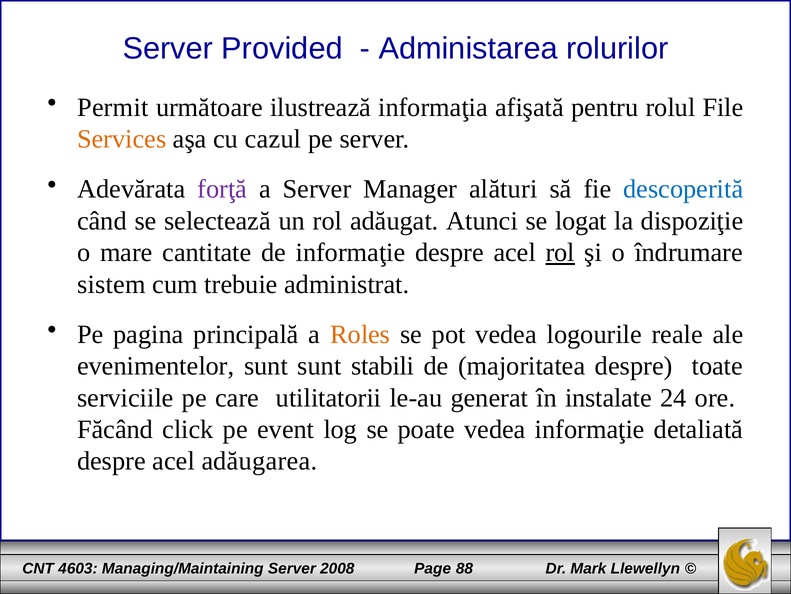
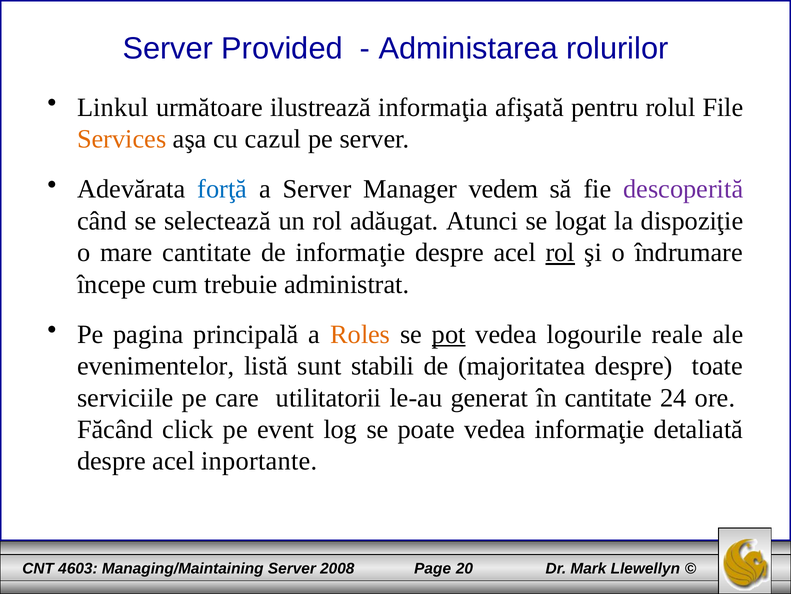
Permit: Permit -> Linkul
forţă colour: purple -> blue
alături: alături -> vedem
descoperită colour: blue -> purple
sistem: sistem -> începe
pot underline: none -> present
evenimentelor sunt: sunt -> listă
în instalate: instalate -> cantitate
adăugarea: adăugarea -> inportante
88: 88 -> 20
